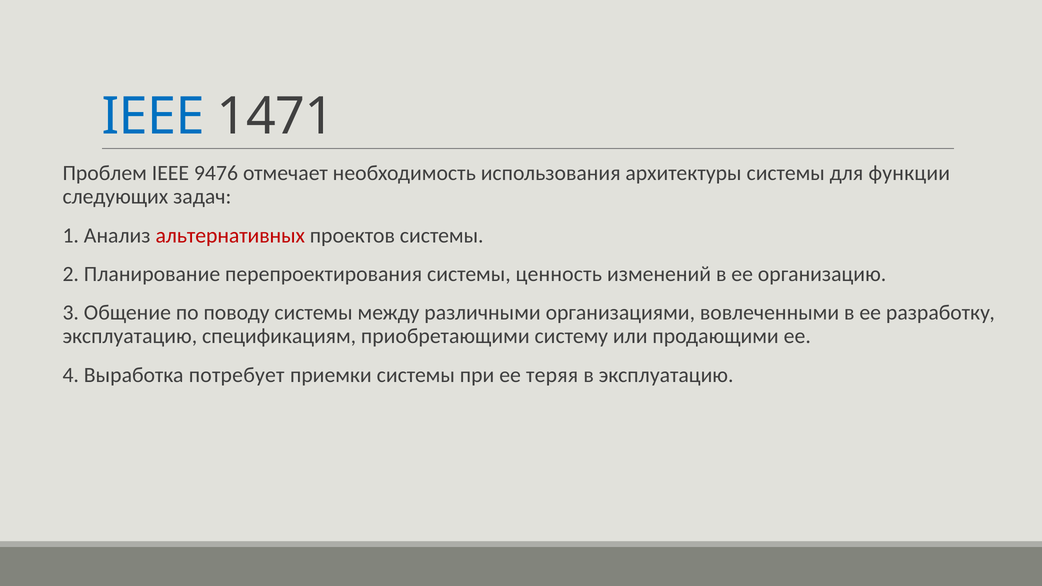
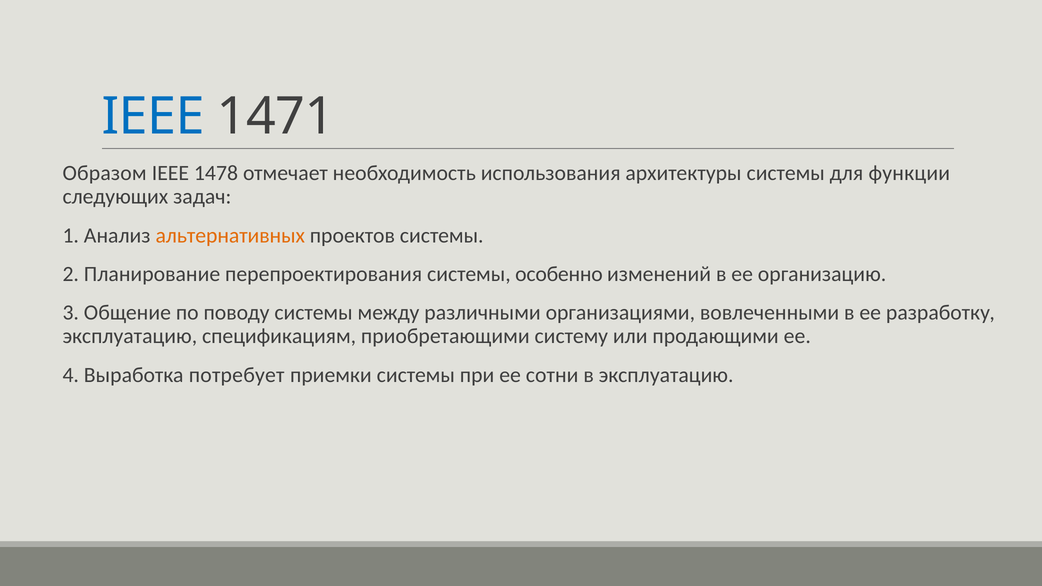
Проблем: Проблем -> Образом
9476: 9476 -> 1478
альтернативных colour: red -> orange
ценность: ценность -> особенно
теряя: теряя -> сотни
